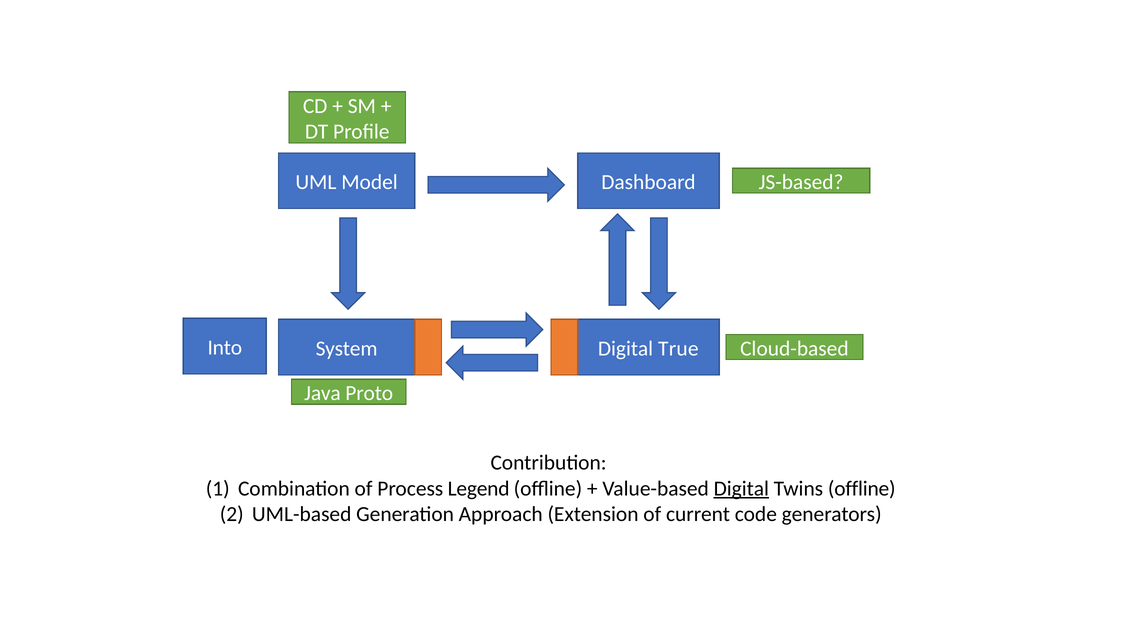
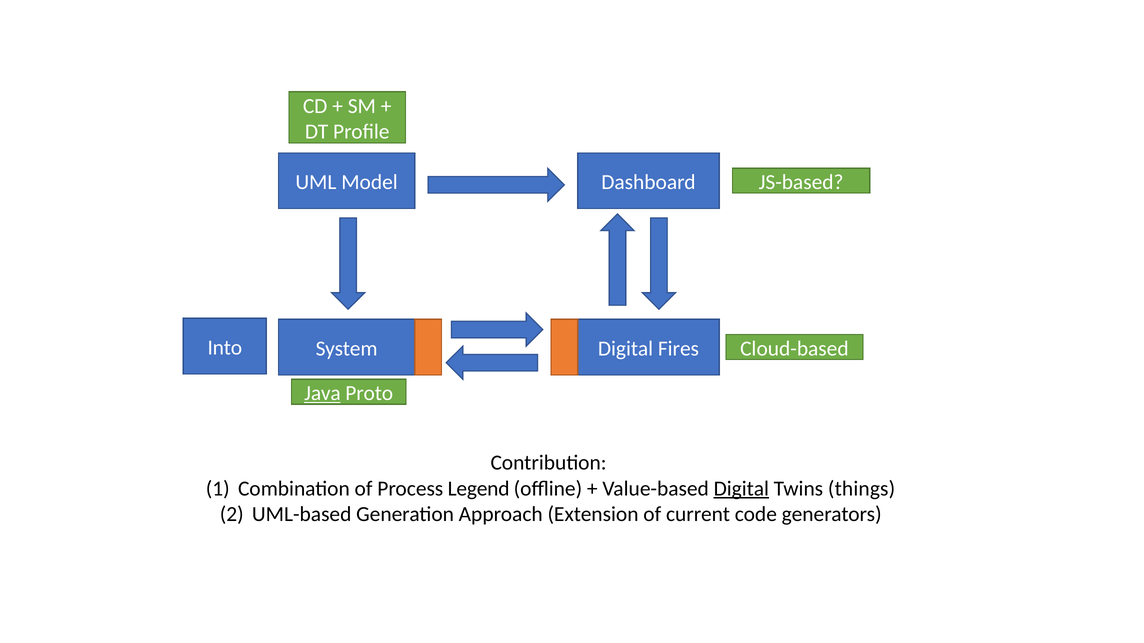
True: True -> Fires
Java underline: none -> present
Twins offline: offline -> things
